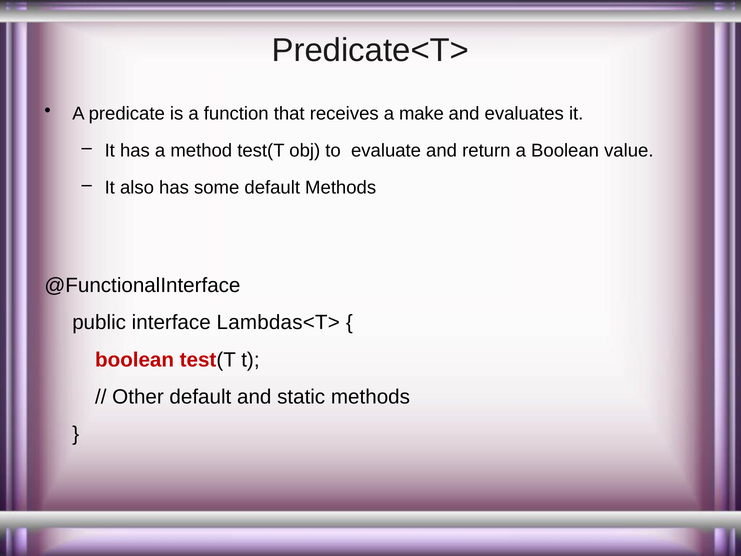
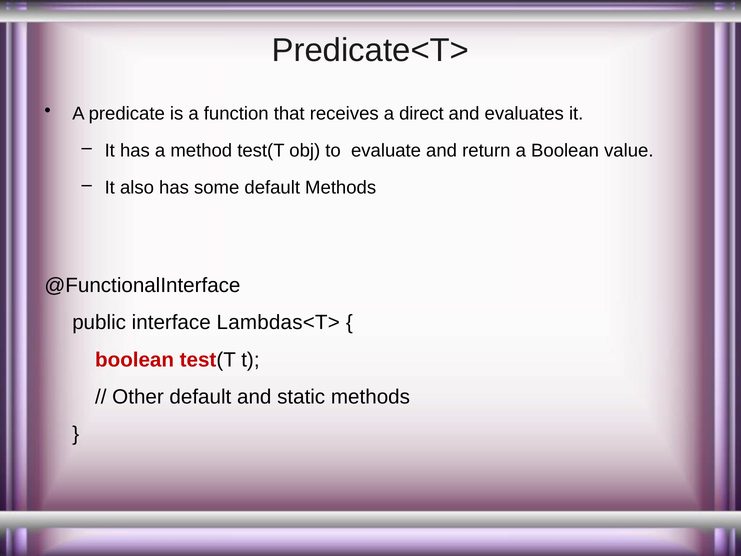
make: make -> direct
